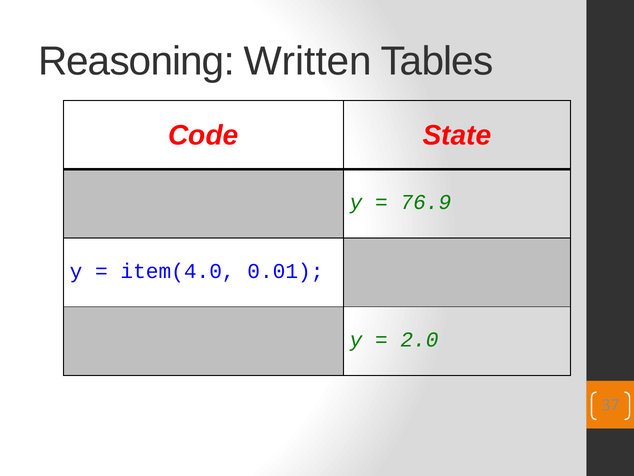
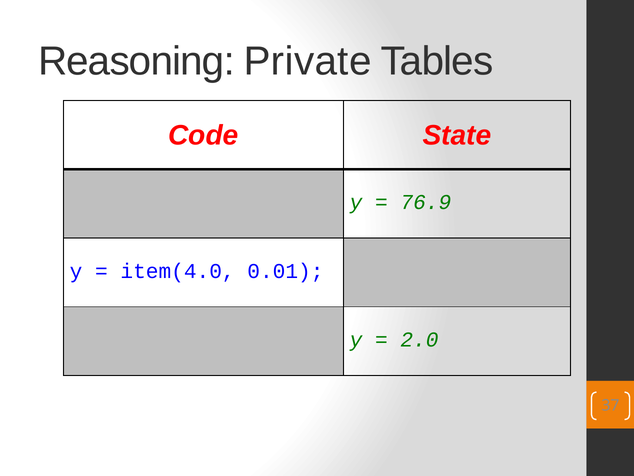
Written: Written -> Private
